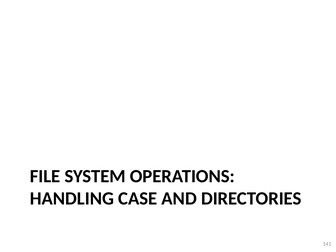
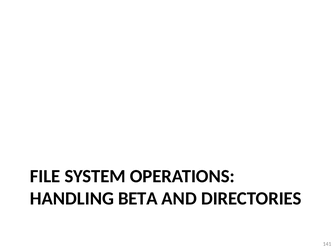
CASE: CASE -> BETA
